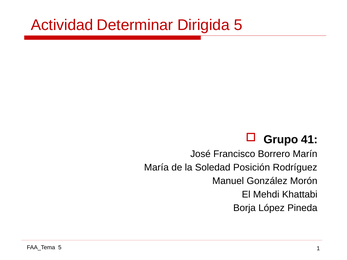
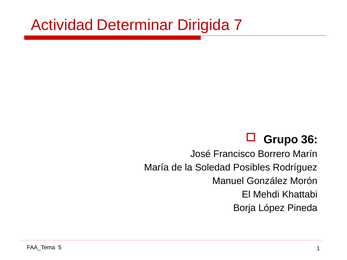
Dirigida 5: 5 -> 7
41: 41 -> 36
Posición: Posición -> Posibles
